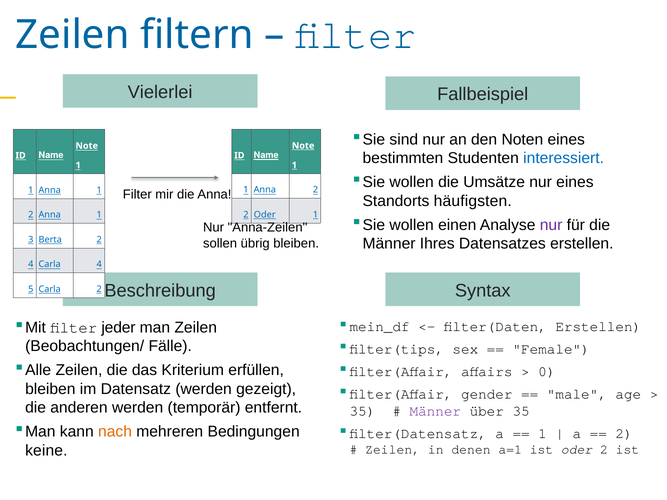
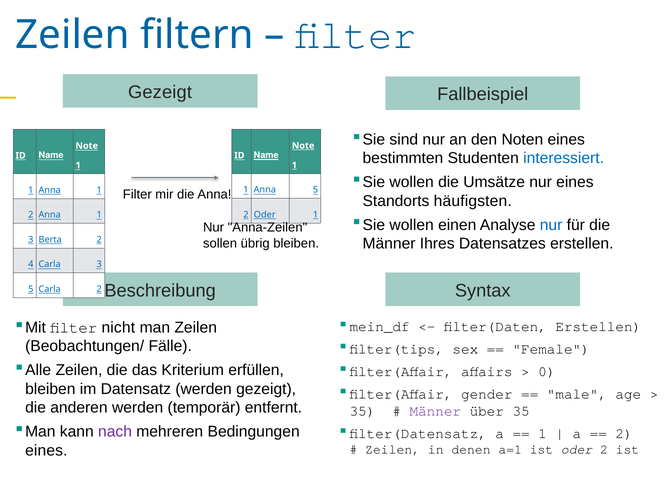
Vielerlei at (160, 92): Vielerlei -> Gezeigt
Anna 2: 2 -> 5
nur at (551, 225) colour: purple -> blue
Carla 4: 4 -> 3
jeder: jeder -> nicht
nach colour: orange -> purple
keine at (46, 451): keine -> eines
